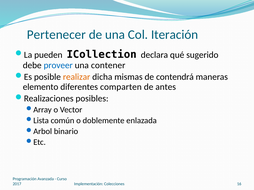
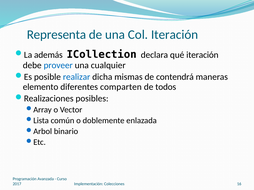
Pertenecer: Pertenecer -> Representa
pueden: pueden -> además
qué sugerido: sugerido -> iteración
contener: contener -> cualquier
realizar colour: orange -> blue
antes: antes -> todos
